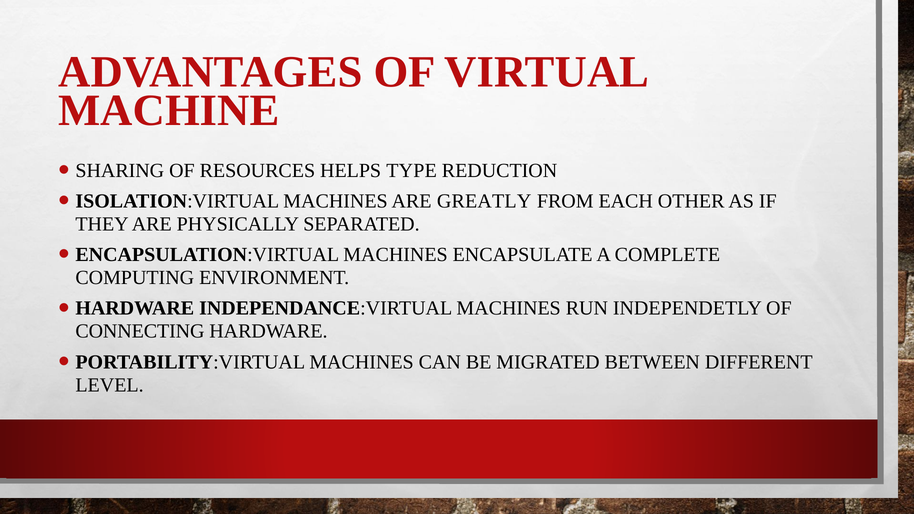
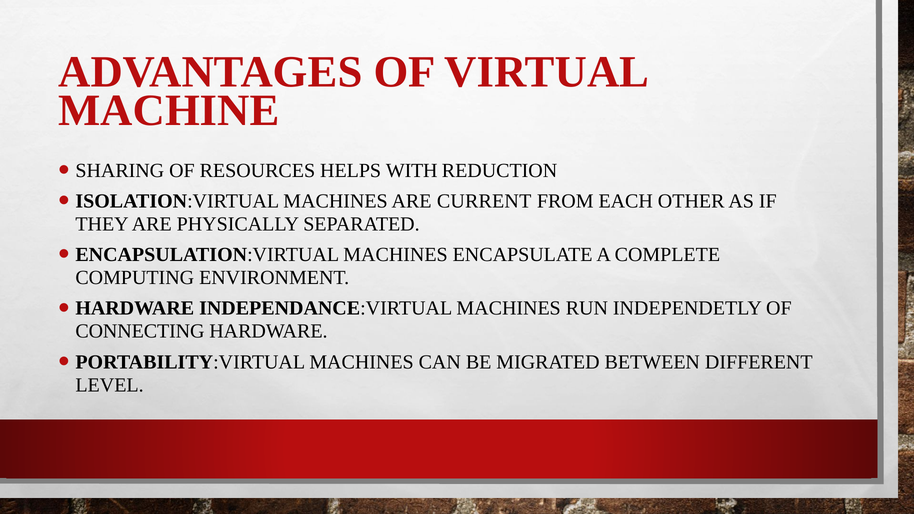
TYPE: TYPE -> WITH
GREATLY: GREATLY -> CURRENT
